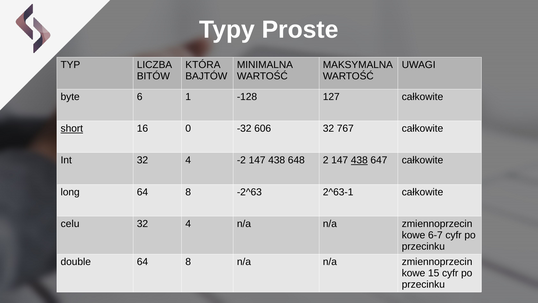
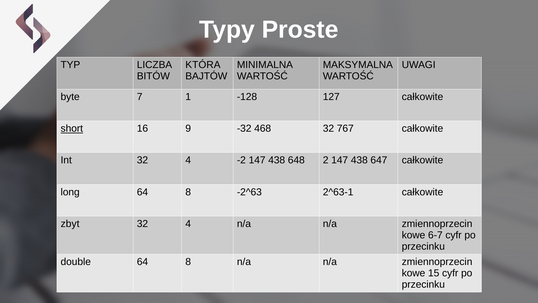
6: 6 -> 7
0: 0 -> 9
606: 606 -> 468
438 at (359, 160) underline: present -> none
celu: celu -> zbyt
